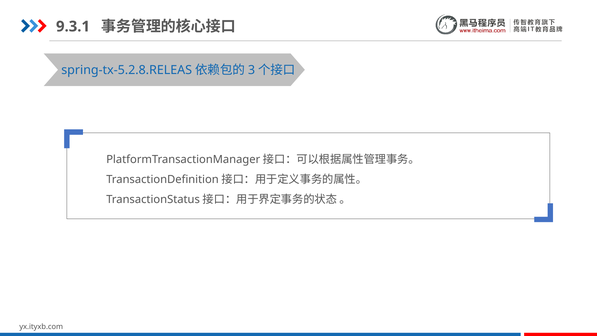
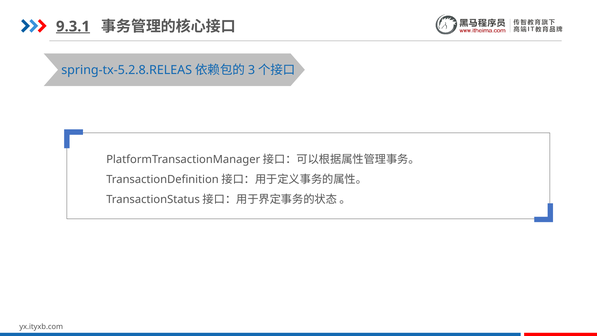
9.3.1 underline: none -> present
